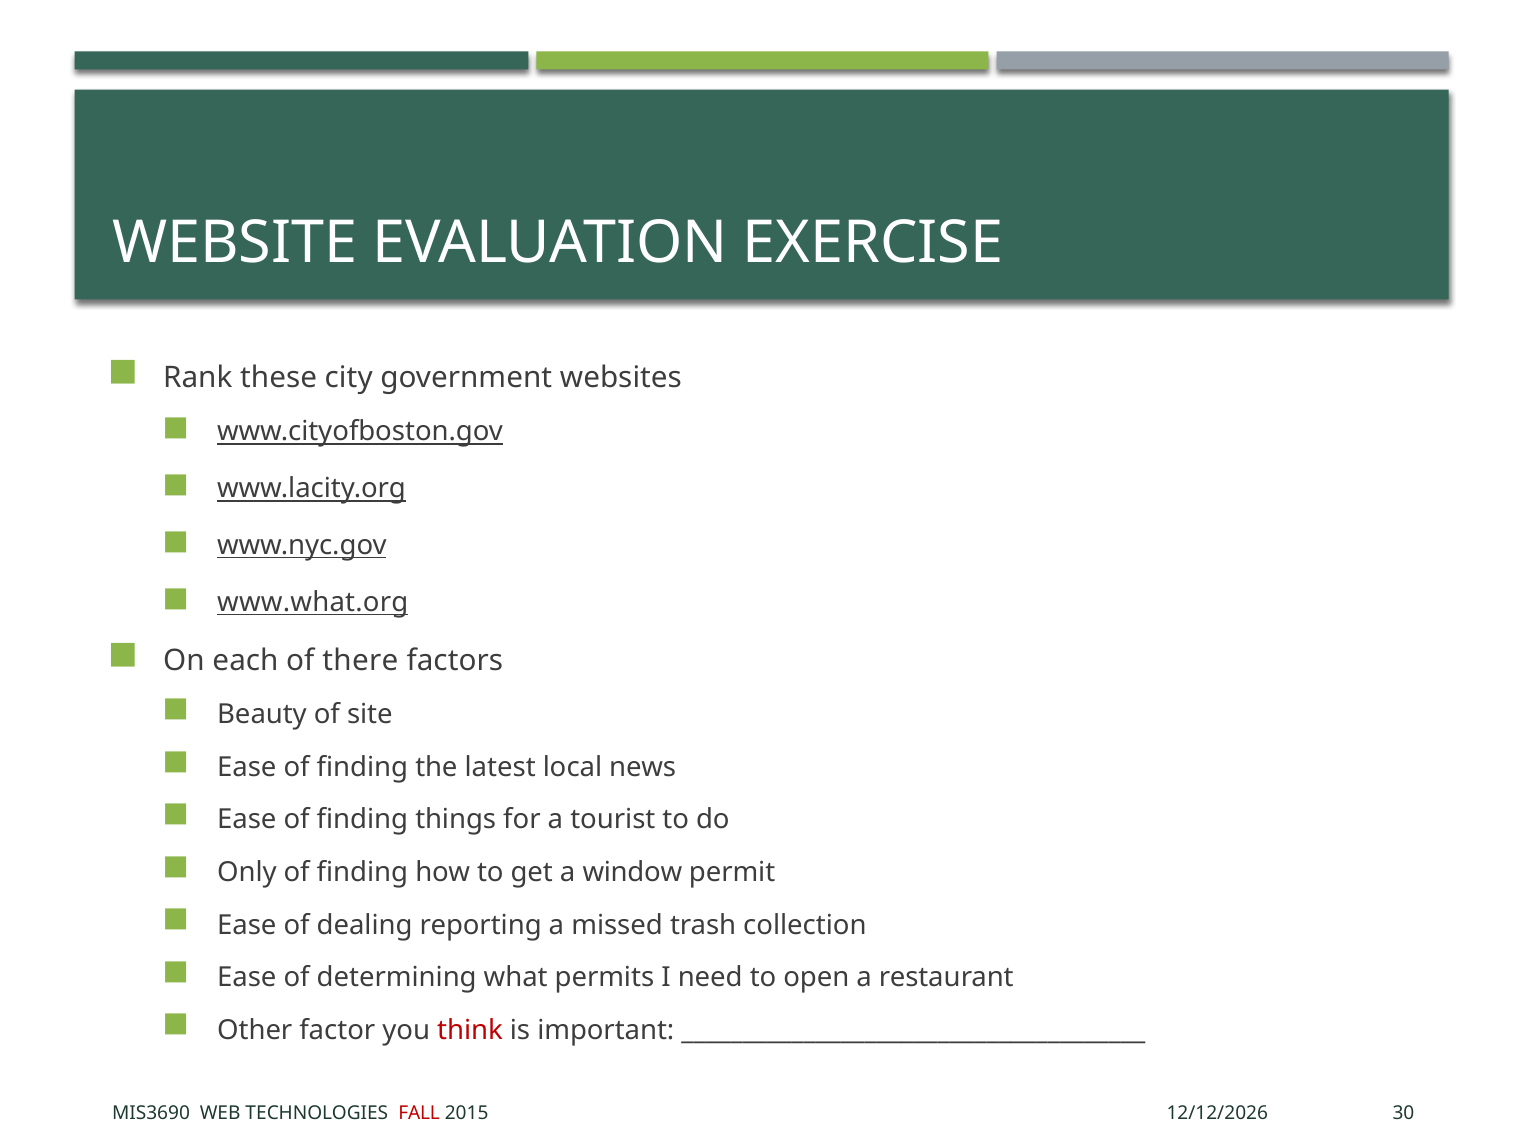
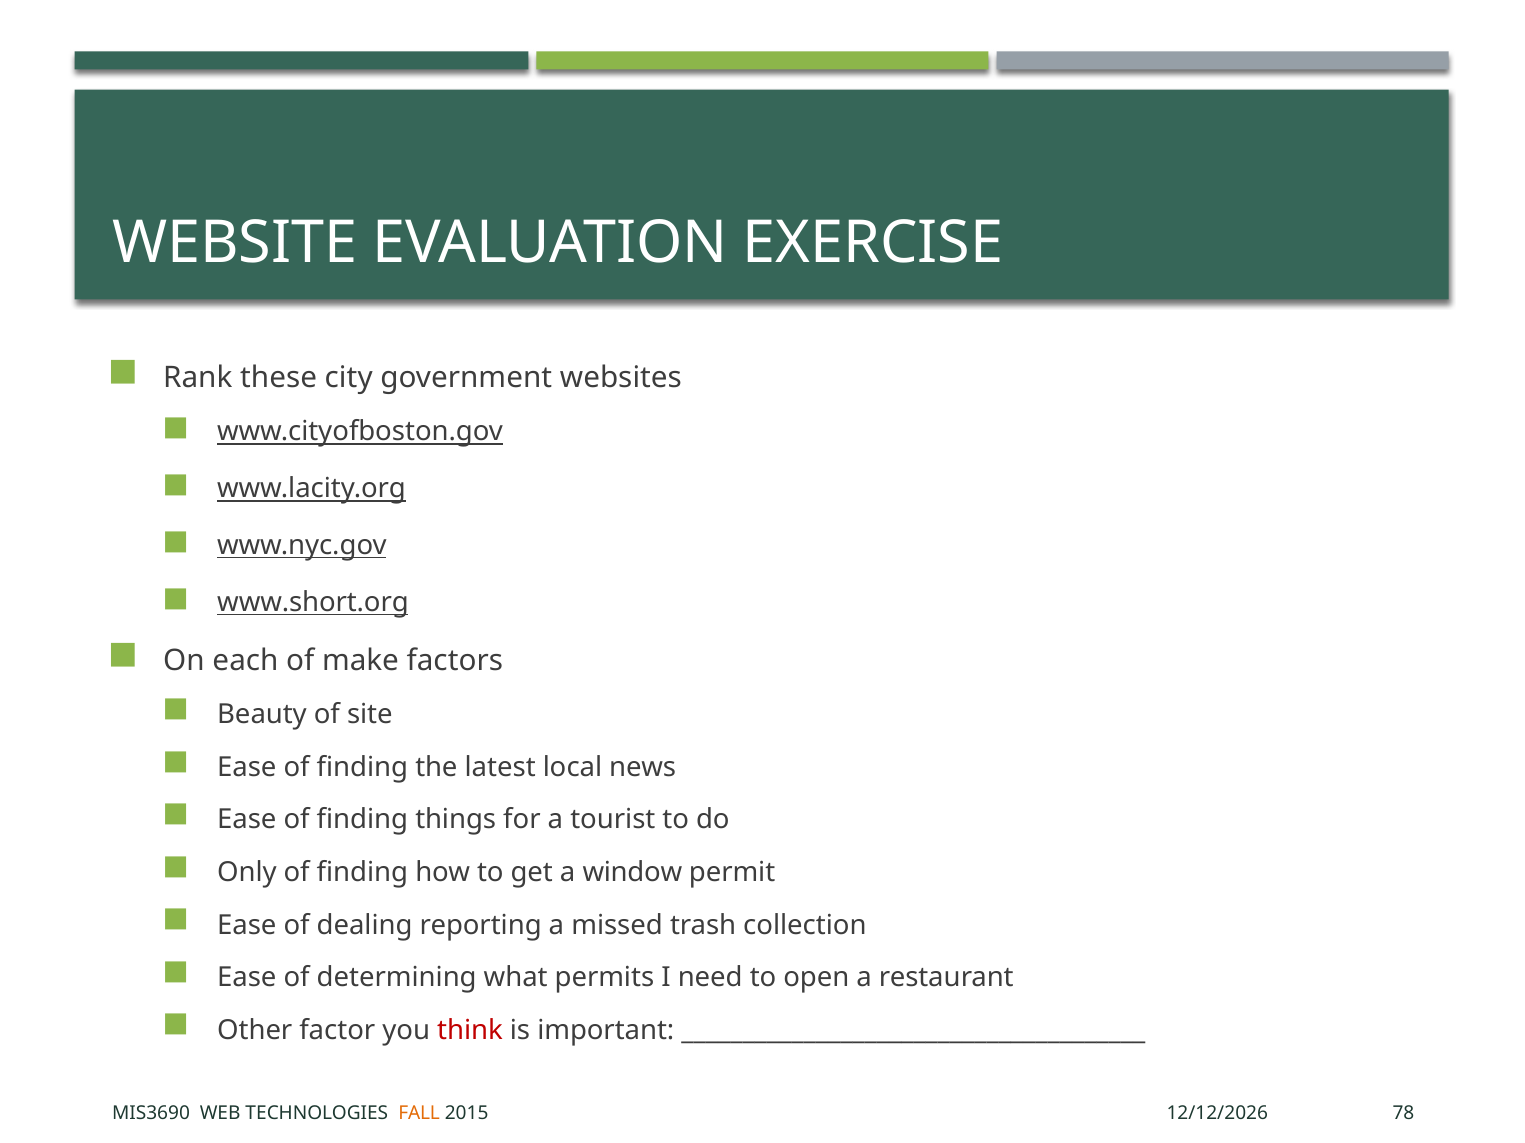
www.what.org: www.what.org -> www.short.org
there: there -> make
30: 30 -> 78
FALL colour: red -> orange
